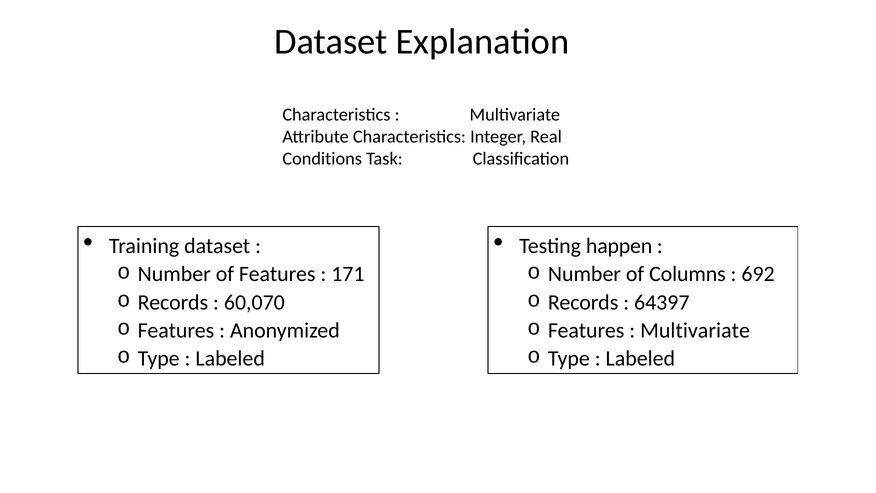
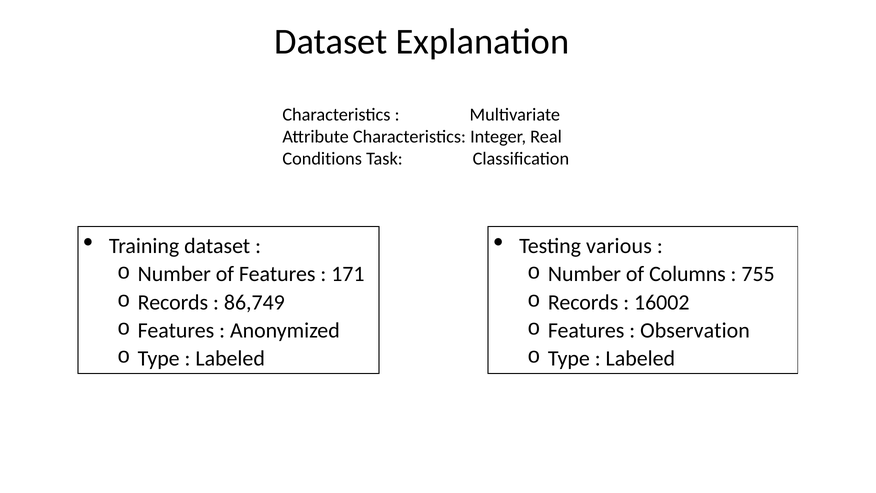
happen: happen -> various
692: 692 -> 755
60,070: 60,070 -> 86,749
64397: 64397 -> 16002
Multivariate at (695, 330): Multivariate -> Observation
